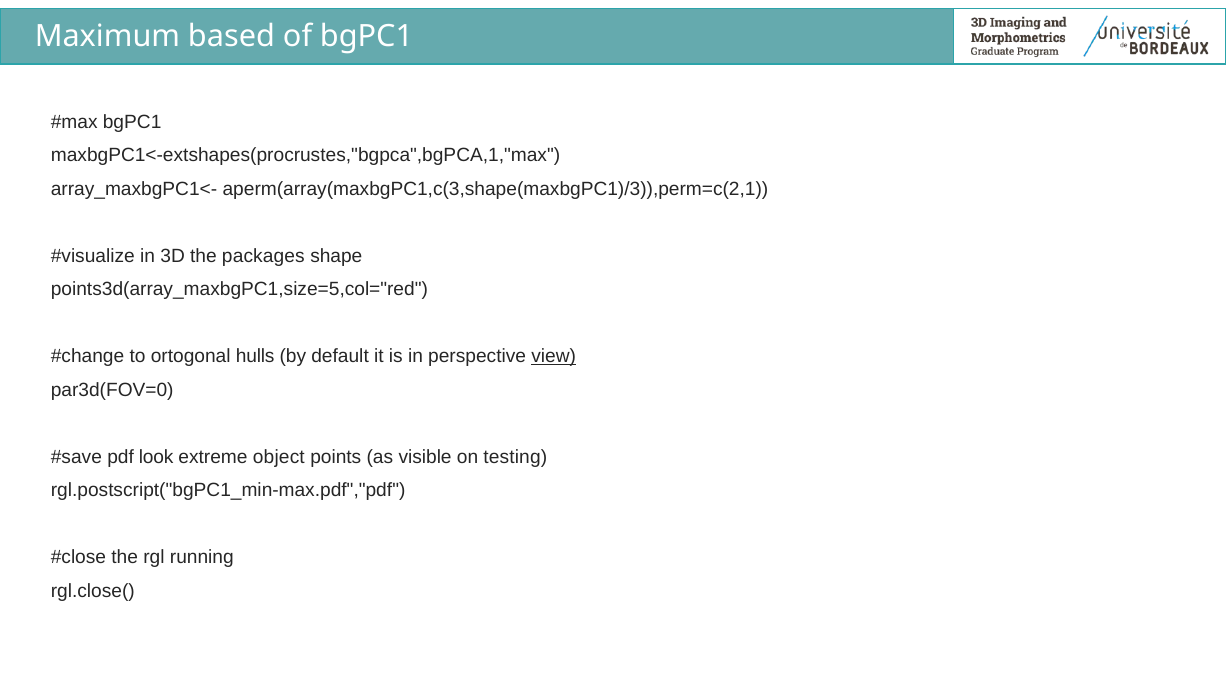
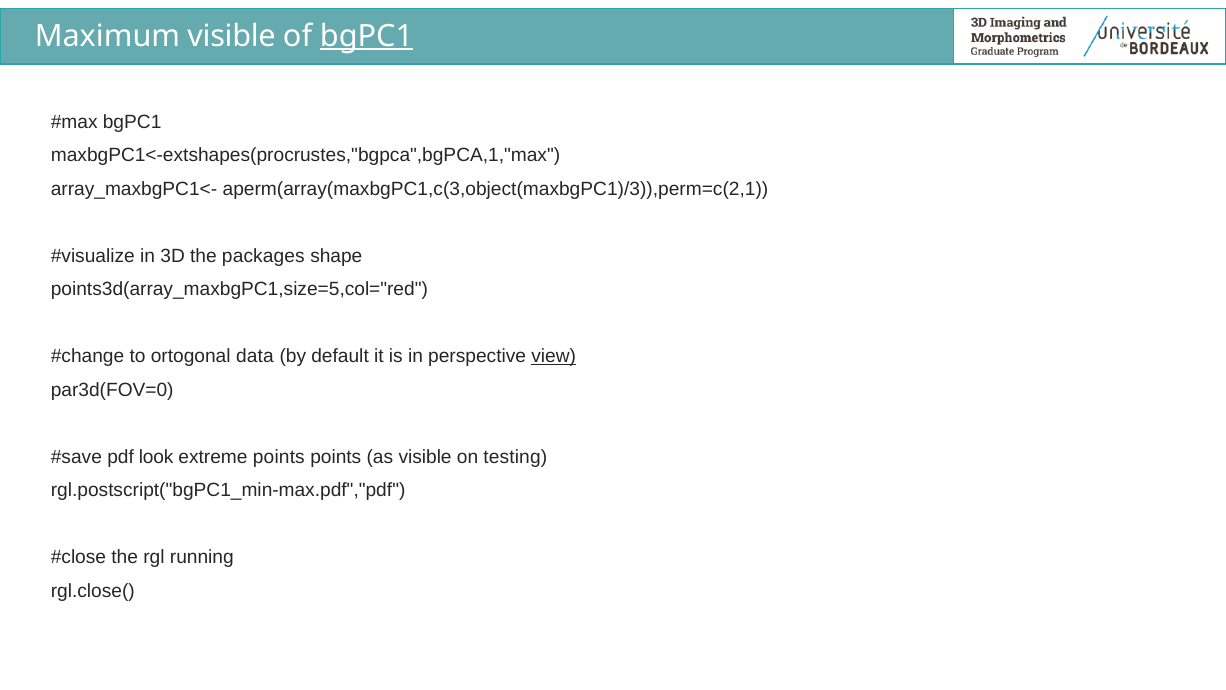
Maximum based: based -> visible
bgPC1 at (367, 36) underline: none -> present
aperm(array(maxbgPC1,c(3,shape(maxbgPC1)/3)),perm=c(2,1: aperm(array(maxbgPC1,c(3,shape(maxbgPC1)/3)),perm=c(2,1 -> aperm(array(maxbgPC1,c(3,object(maxbgPC1)/3)),perm=c(2,1
hulls: hulls -> data
extreme object: object -> points
